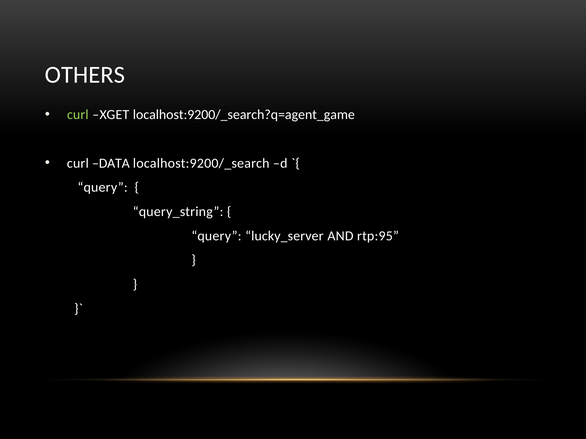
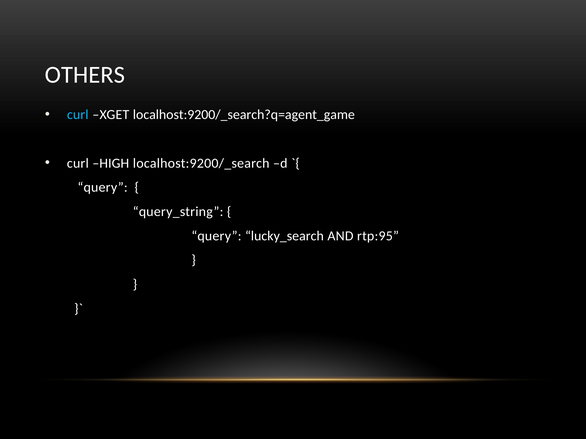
curl at (78, 115) colour: light green -> light blue
DATA: DATA -> HIGH
lucky_server: lucky_server -> lucky_search
